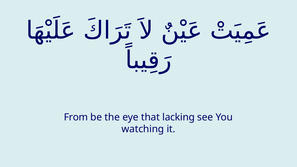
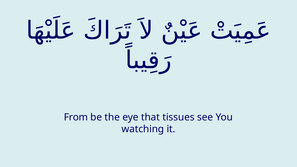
lacking: lacking -> tissues
